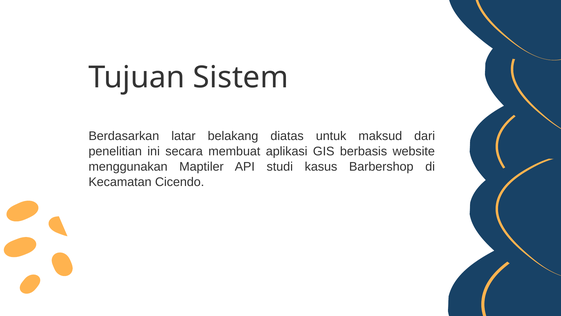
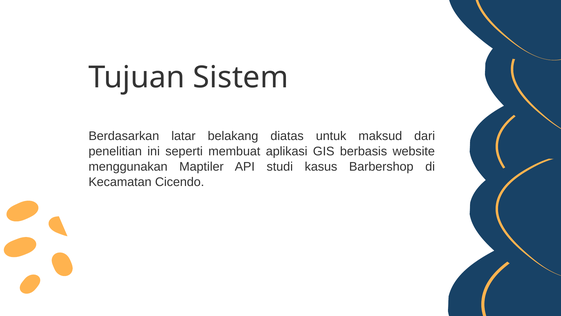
secara: secara -> seperti
